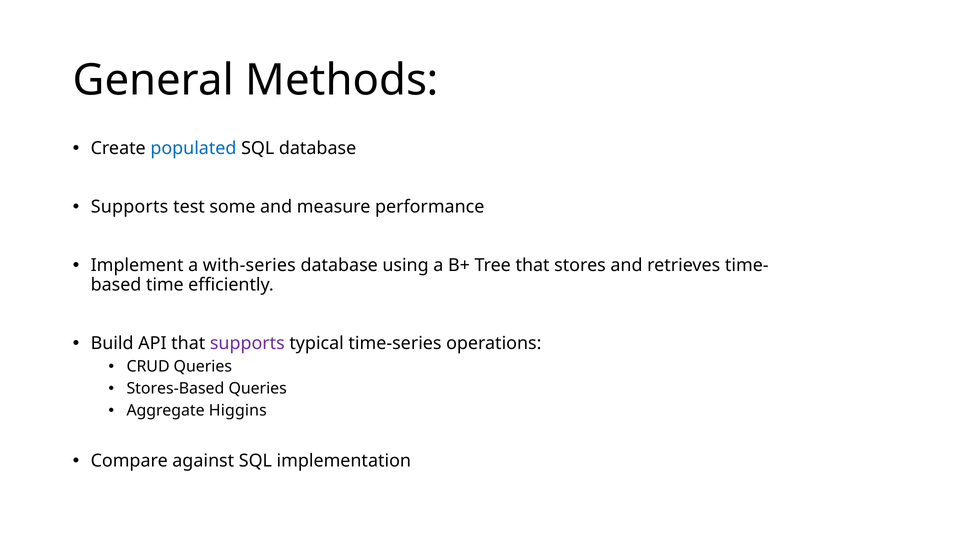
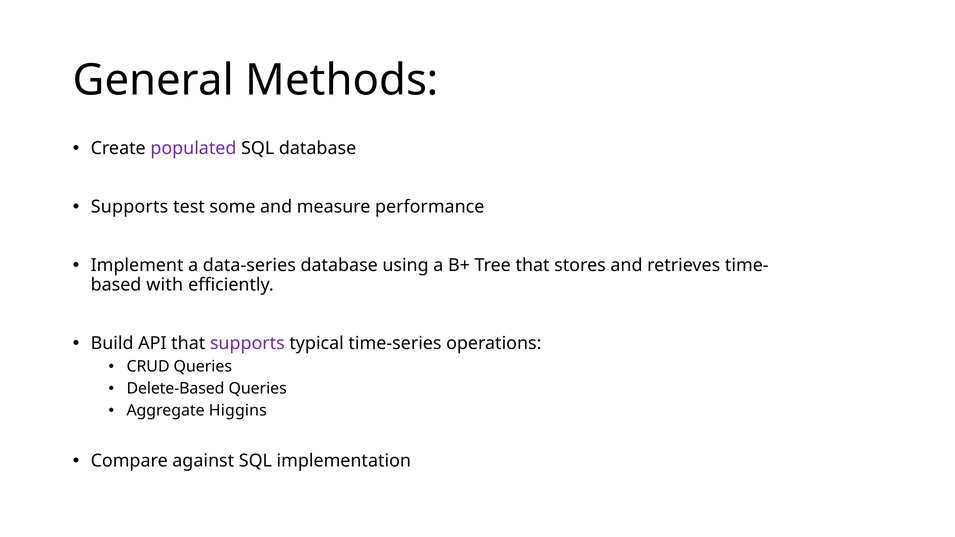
populated colour: blue -> purple
with-series: with-series -> data-series
time: time -> with
Stores-Based: Stores-Based -> Delete-Based
